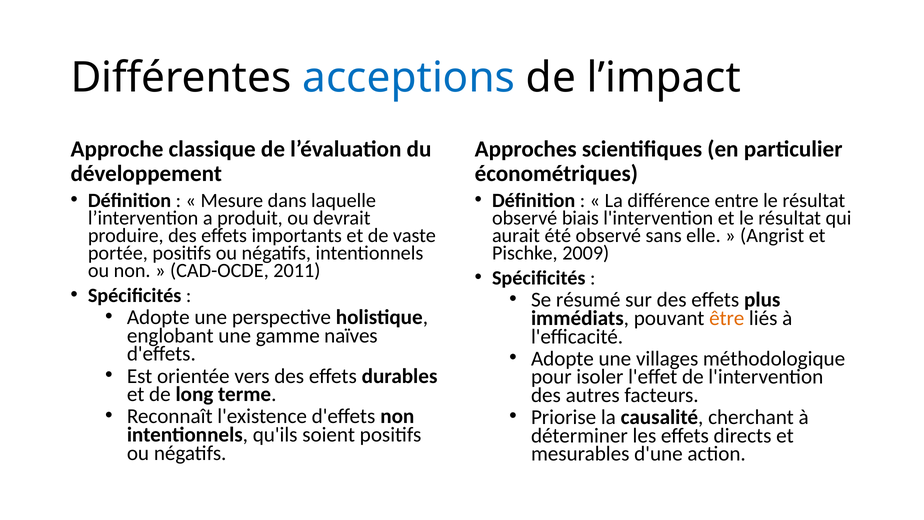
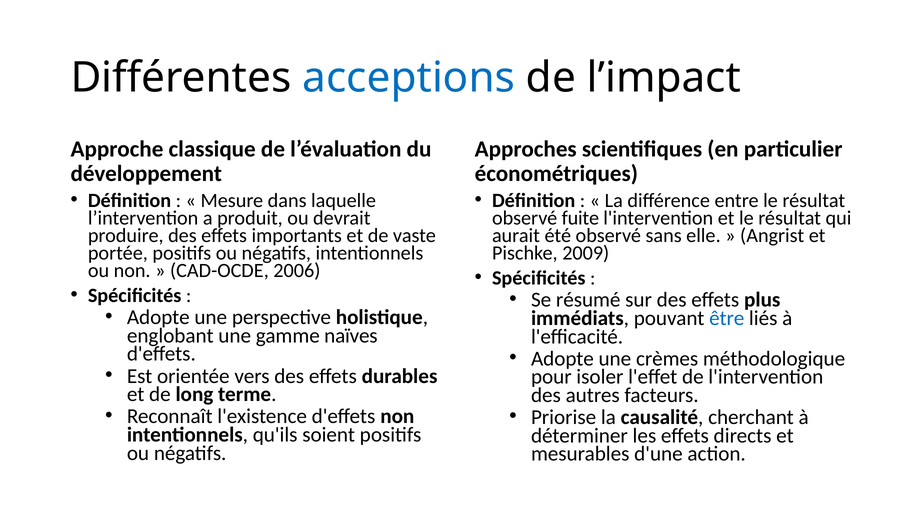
biais: biais -> fuite
2011: 2011 -> 2006
être colour: orange -> blue
villages: villages -> crèmes
